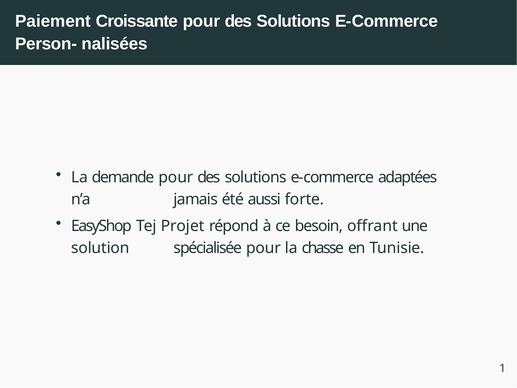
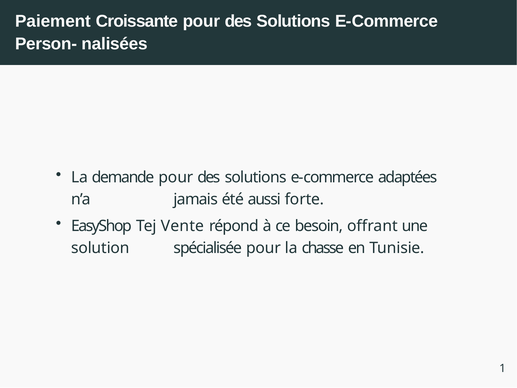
Projet: Projet -> Vente
